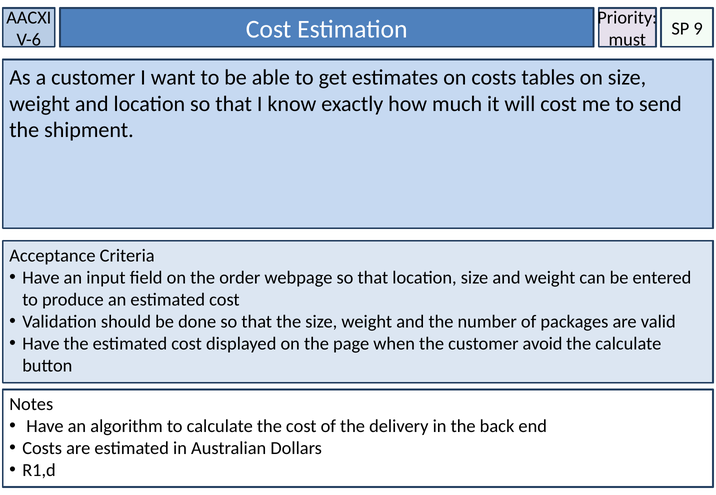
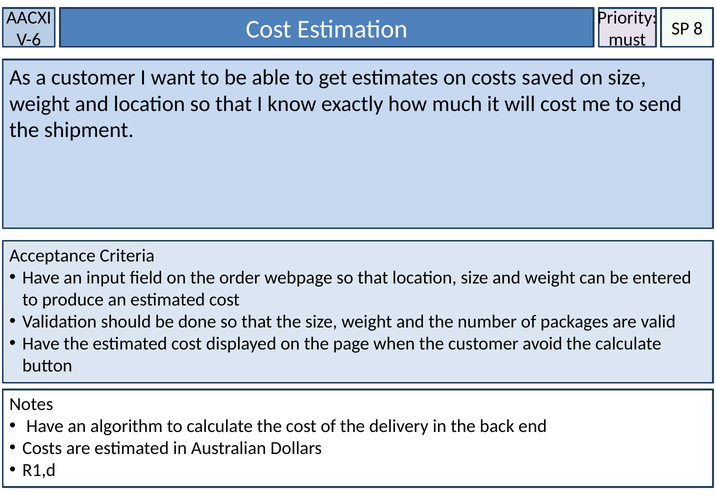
9: 9 -> 8
tables: tables -> saved
